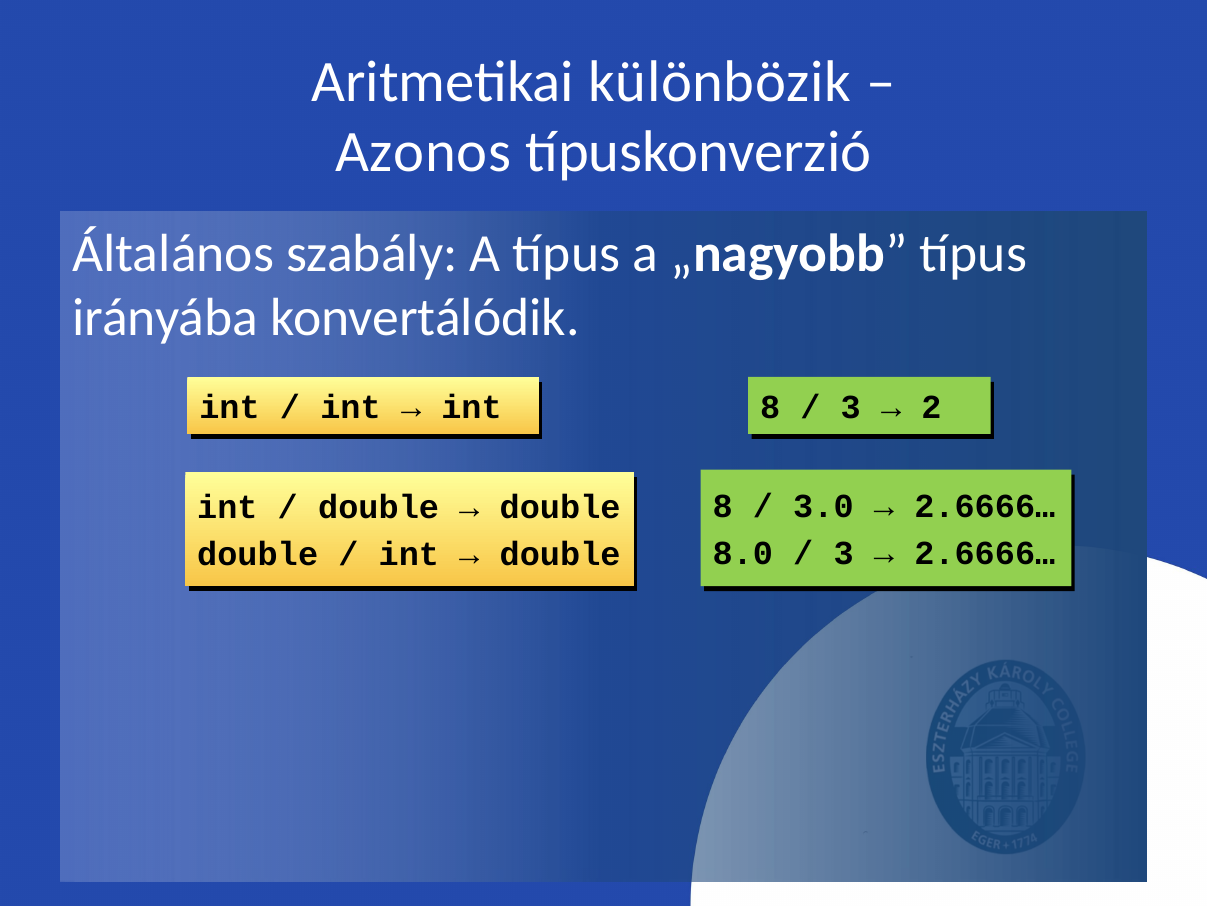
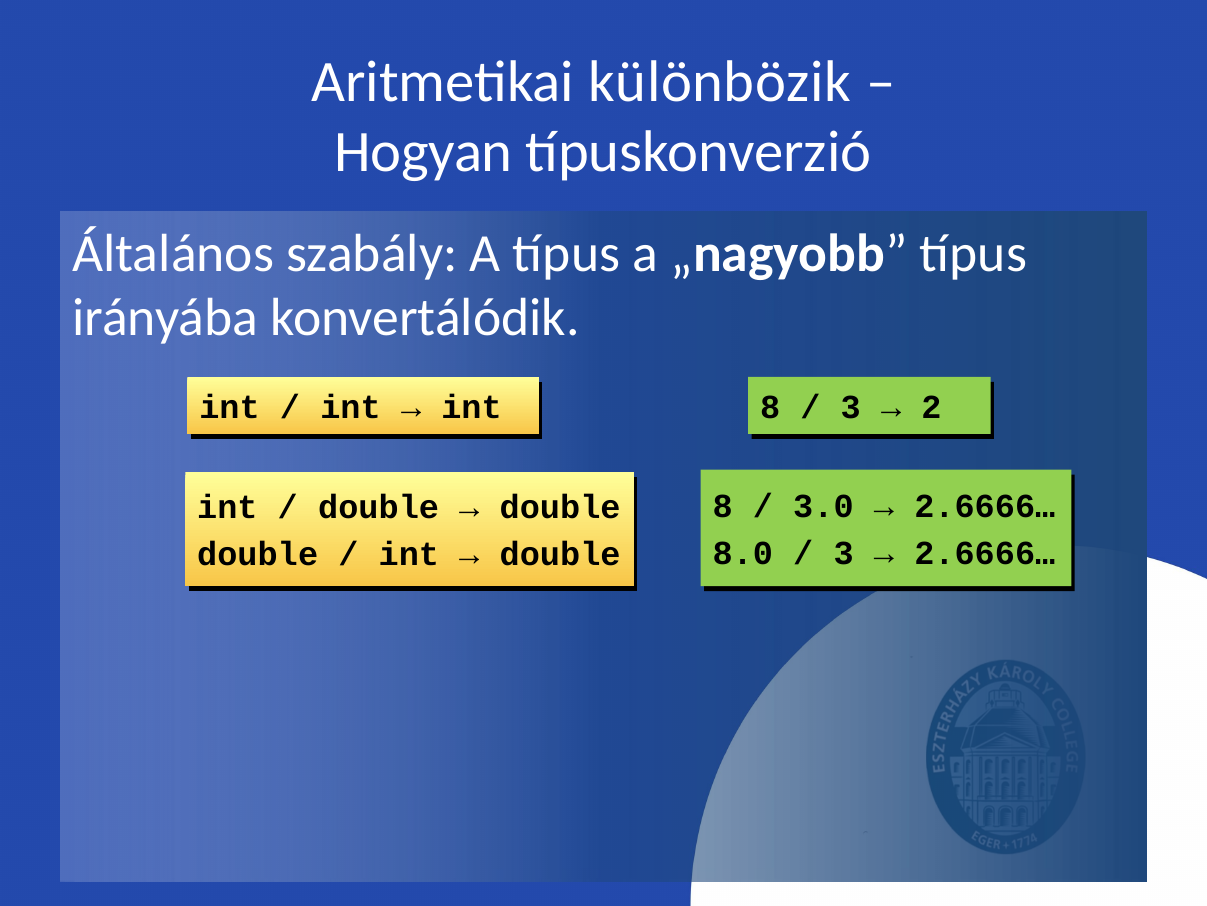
Azonos: Azonos -> Hogyan
